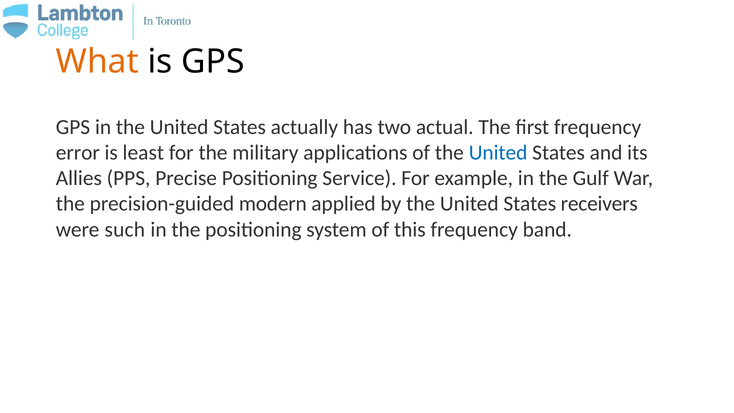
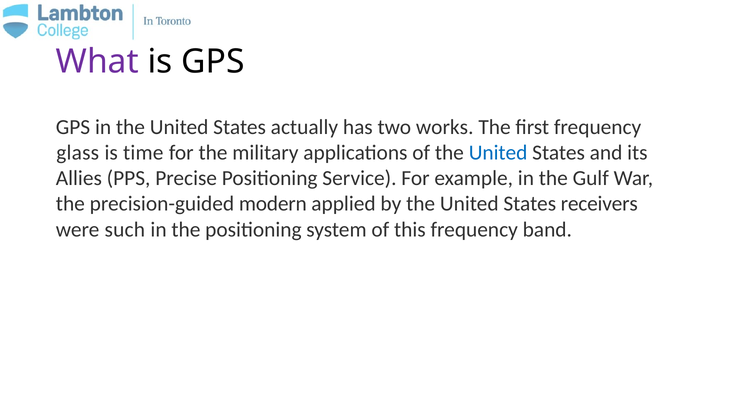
What colour: orange -> purple
actual: actual -> works
error: error -> glass
least: least -> time
